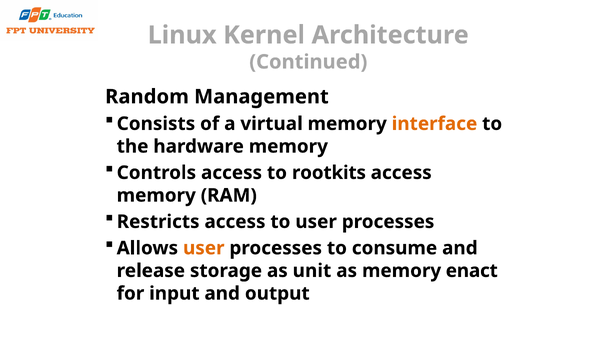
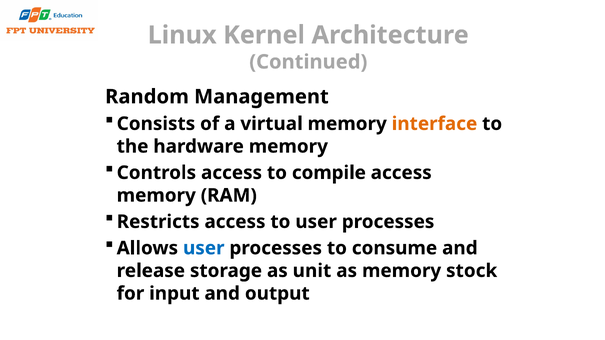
rootkits: rootkits -> compile
user at (204, 248) colour: orange -> blue
enact: enact -> stock
